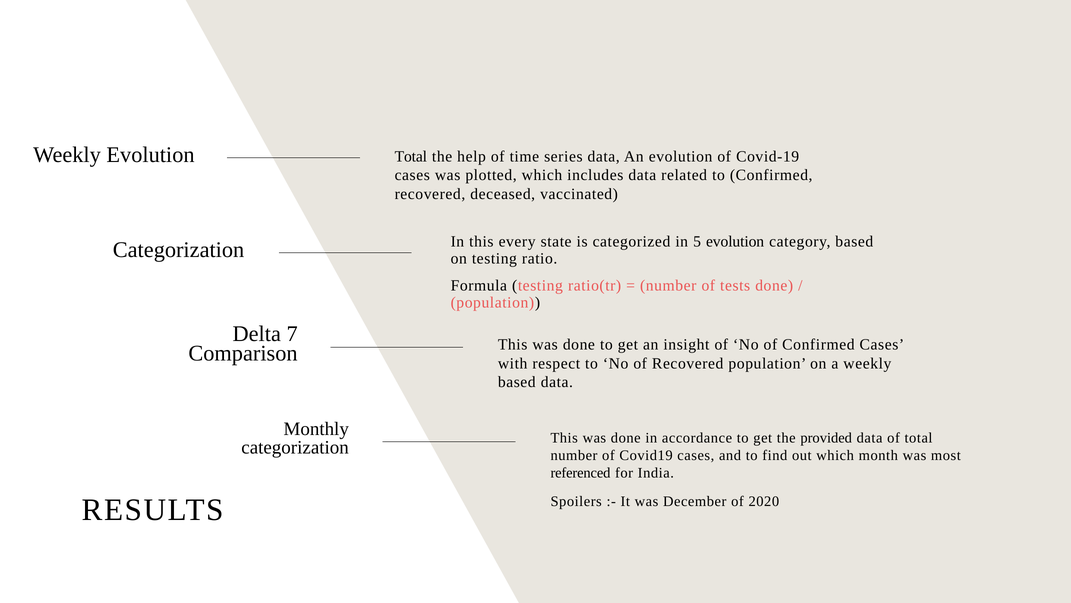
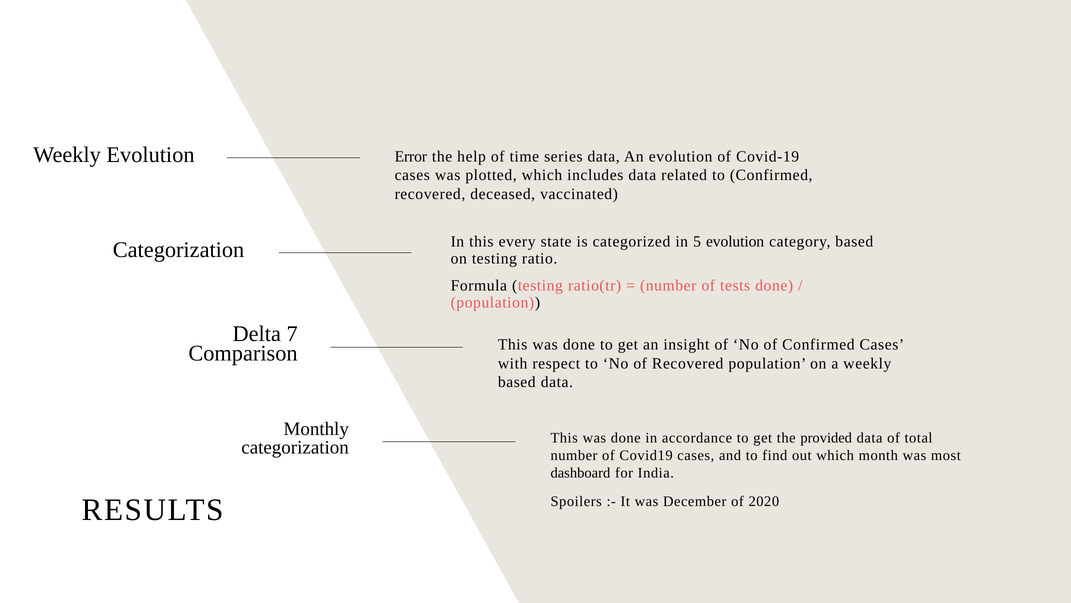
Total at (411, 156): Total -> Error
referenced: referenced -> dashboard
